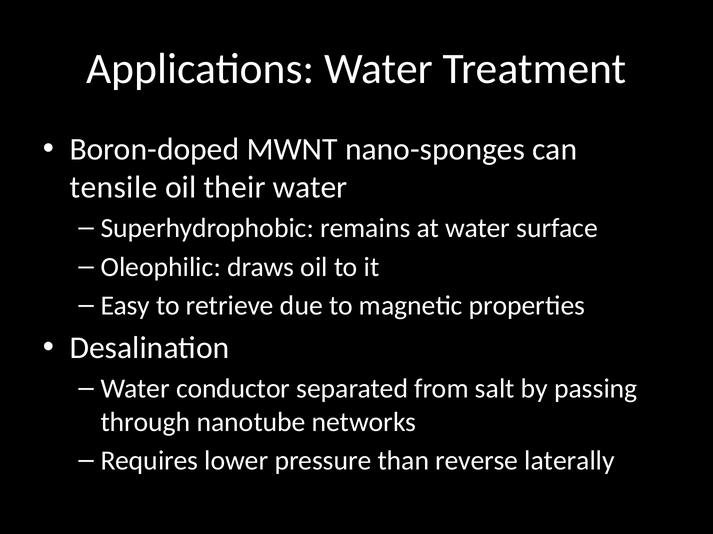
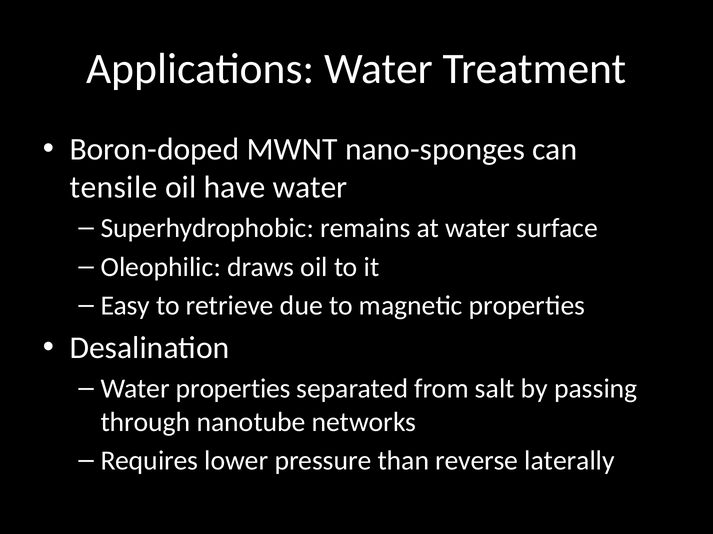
their: their -> have
Water conductor: conductor -> properties
